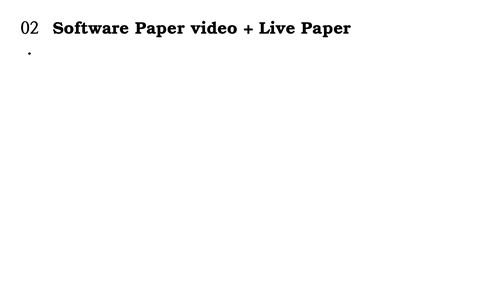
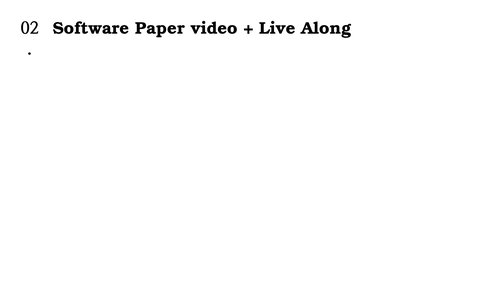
Live Paper: Paper -> Along
